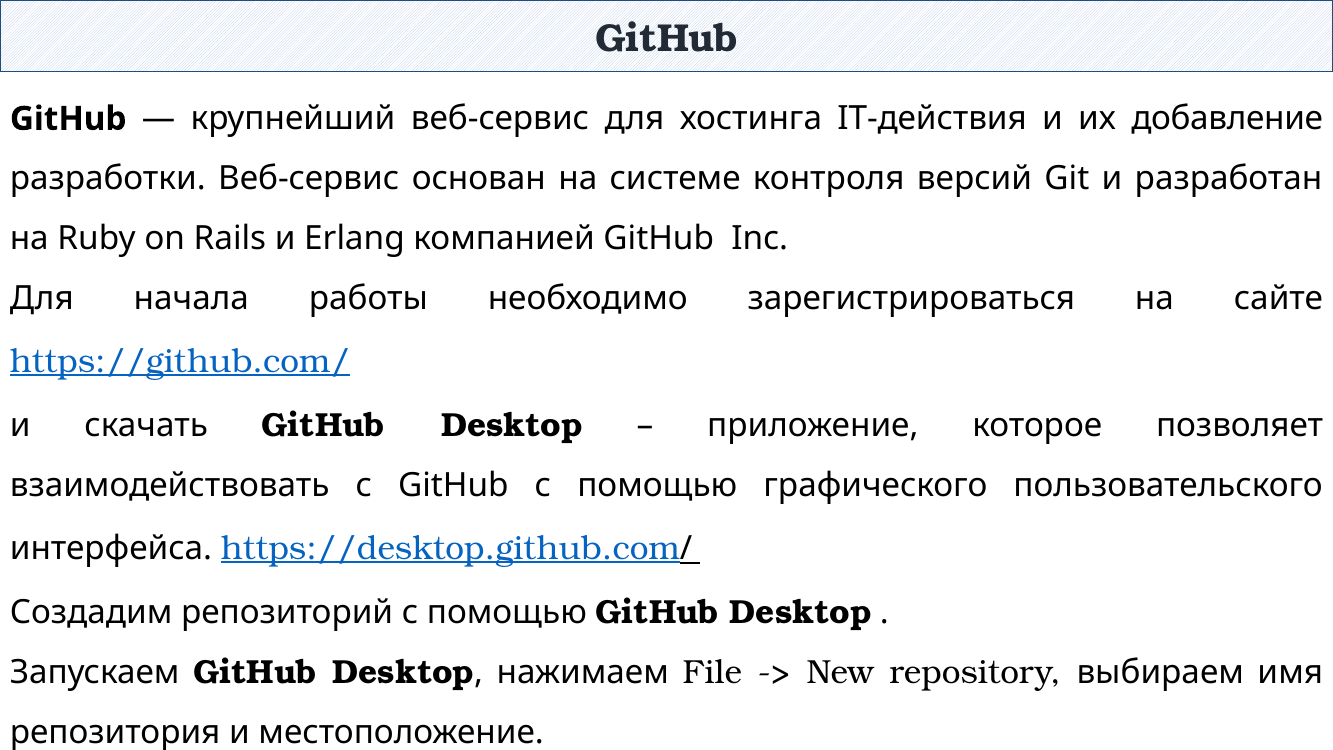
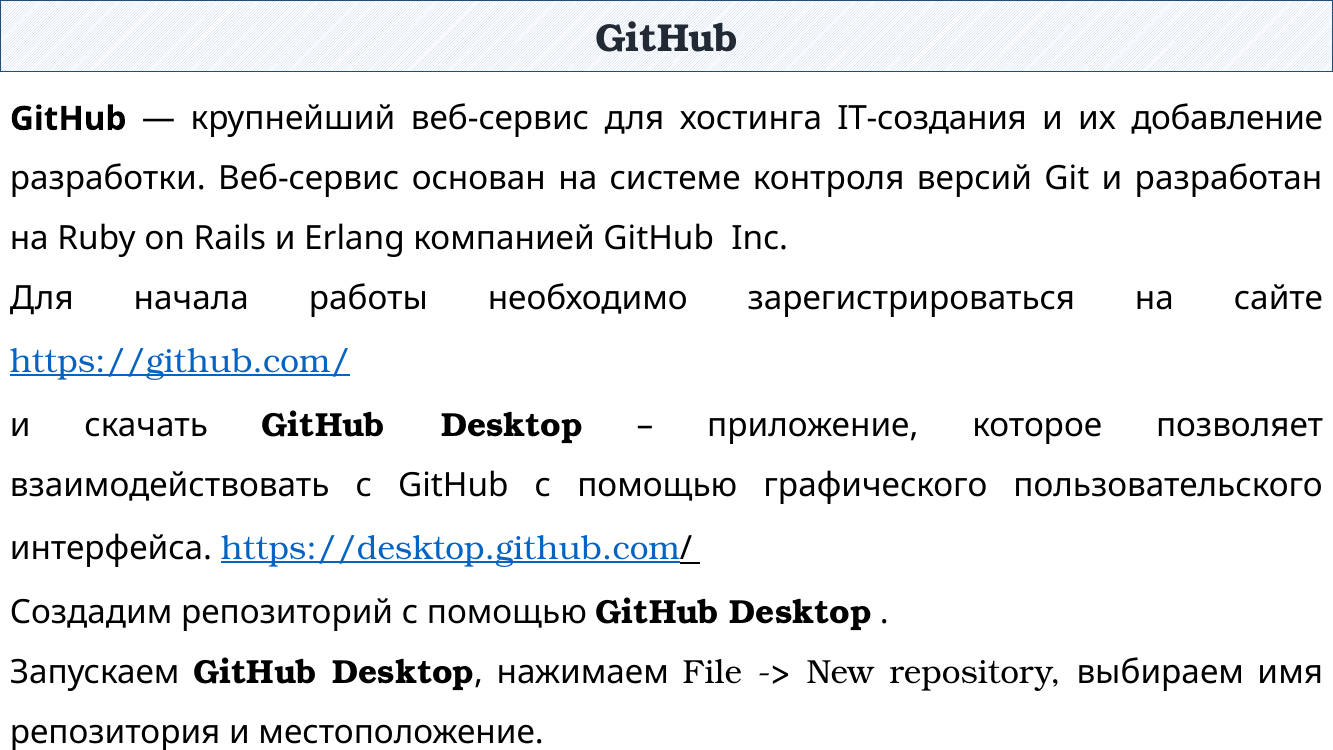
IT-действия: IT-действия -> IT-создания
